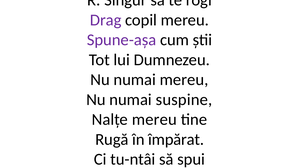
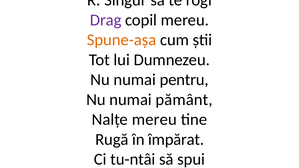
Spune-așa colour: purple -> orange
numai mereu: mereu -> pentru
suspine: suspine -> pământ
